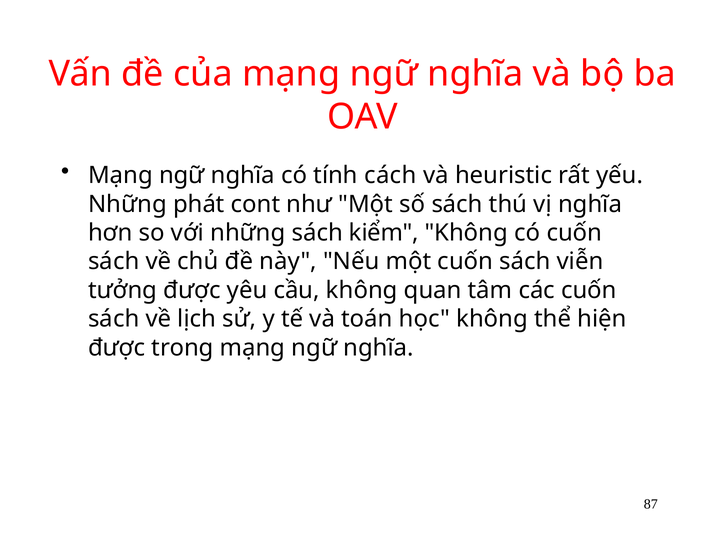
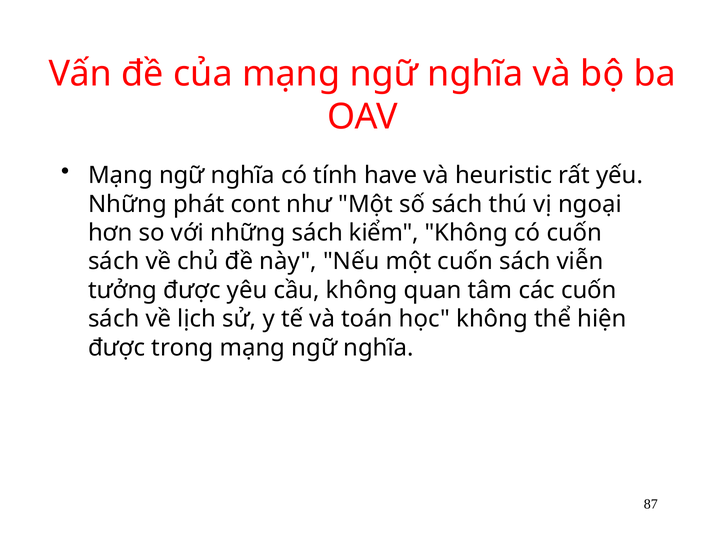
cách: cách -> have
nghĩa at (590, 204): nghĩa -> ngoại
